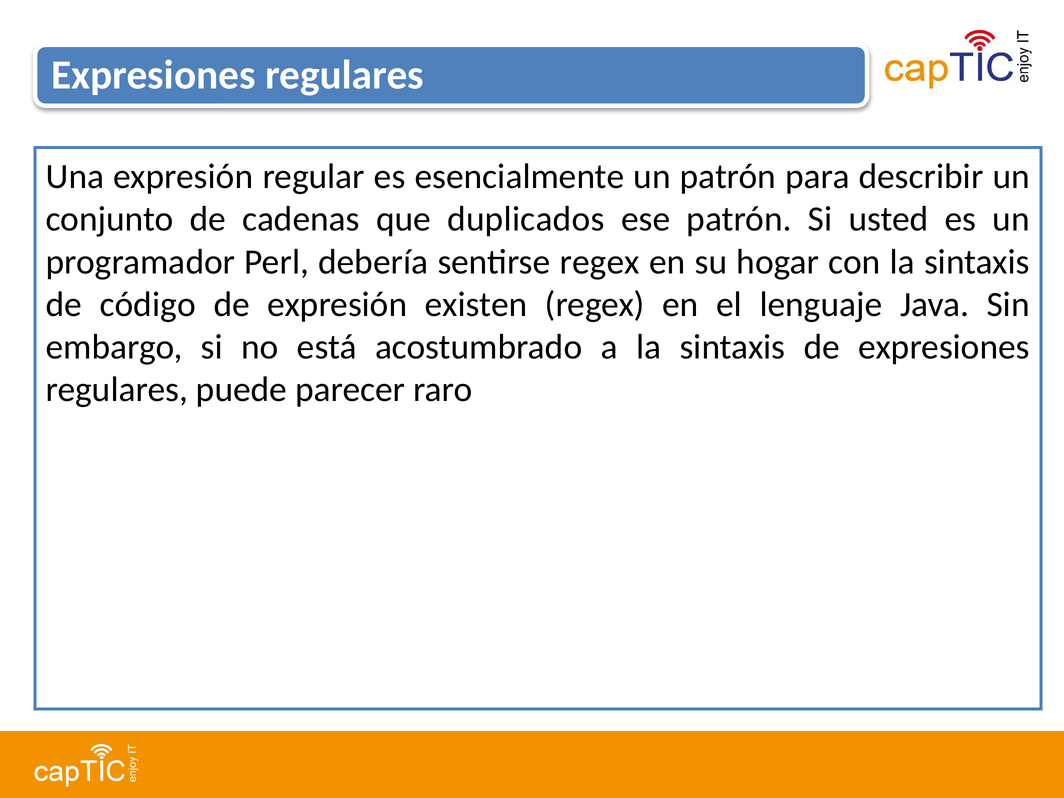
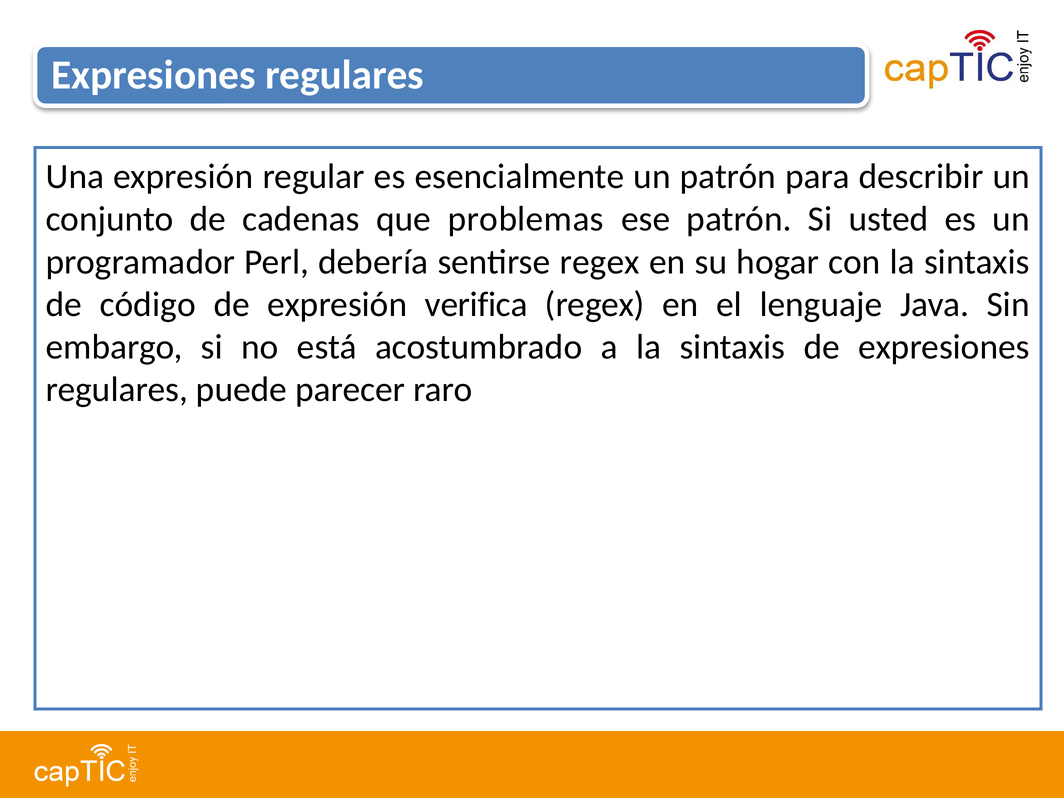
duplicados: duplicados -> problemas
existen: existen -> verifica
